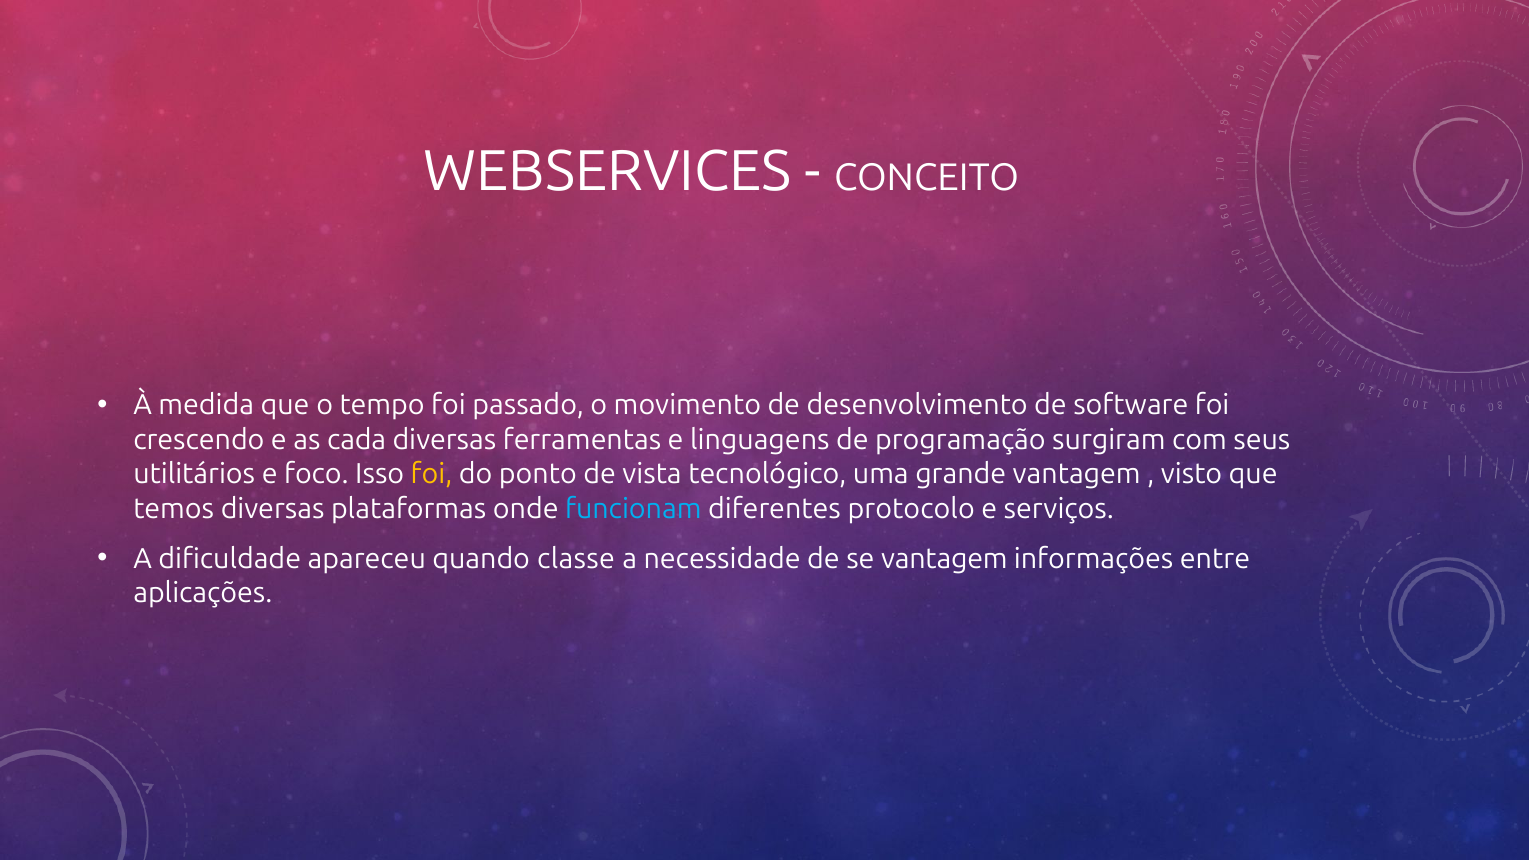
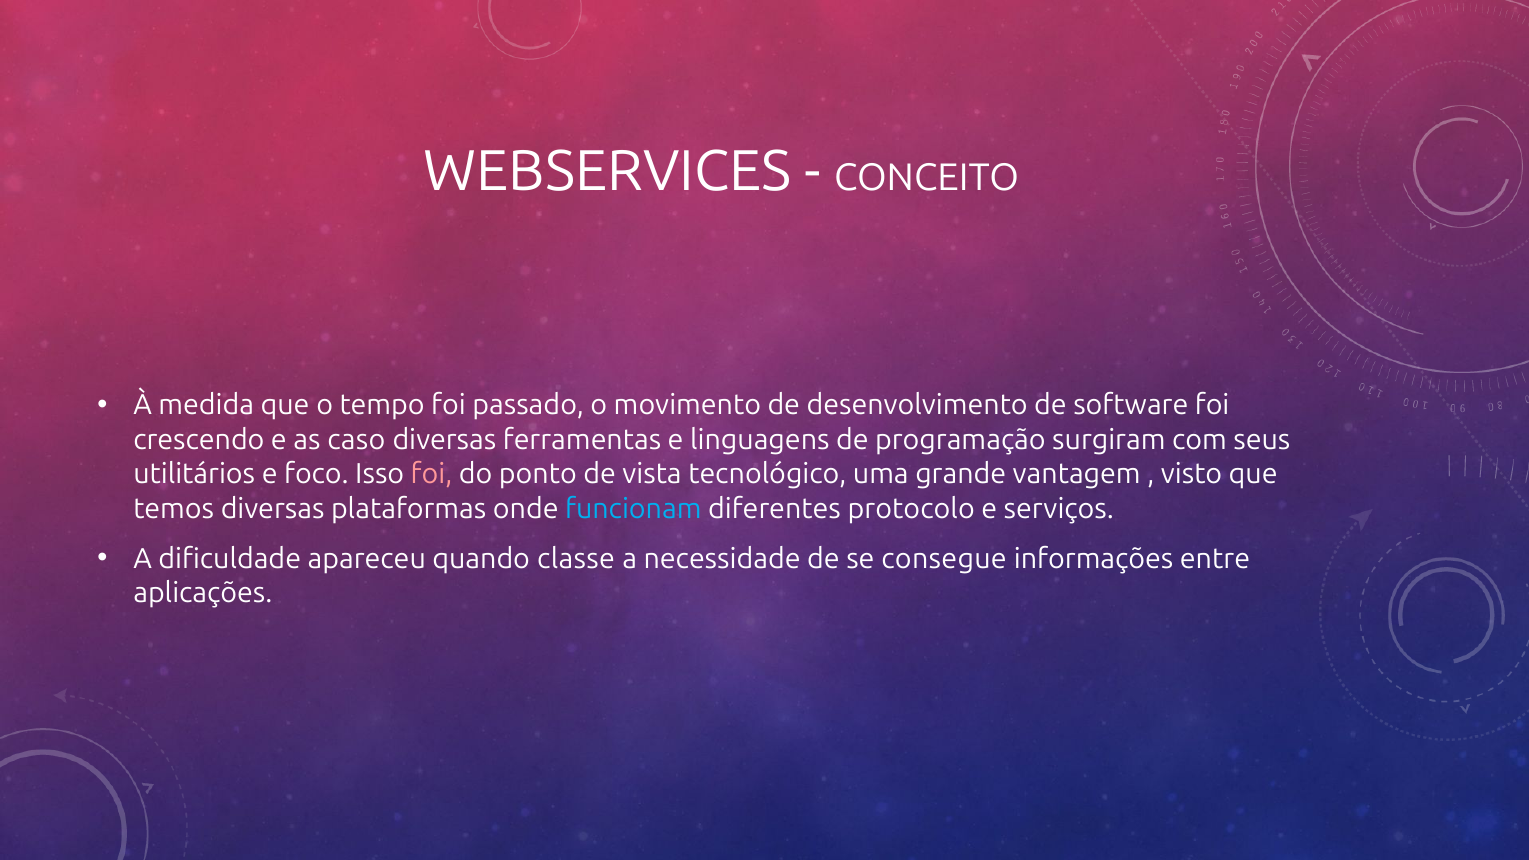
cada: cada -> caso
foi at (432, 474) colour: yellow -> pink
se vantagem: vantagem -> consegue
